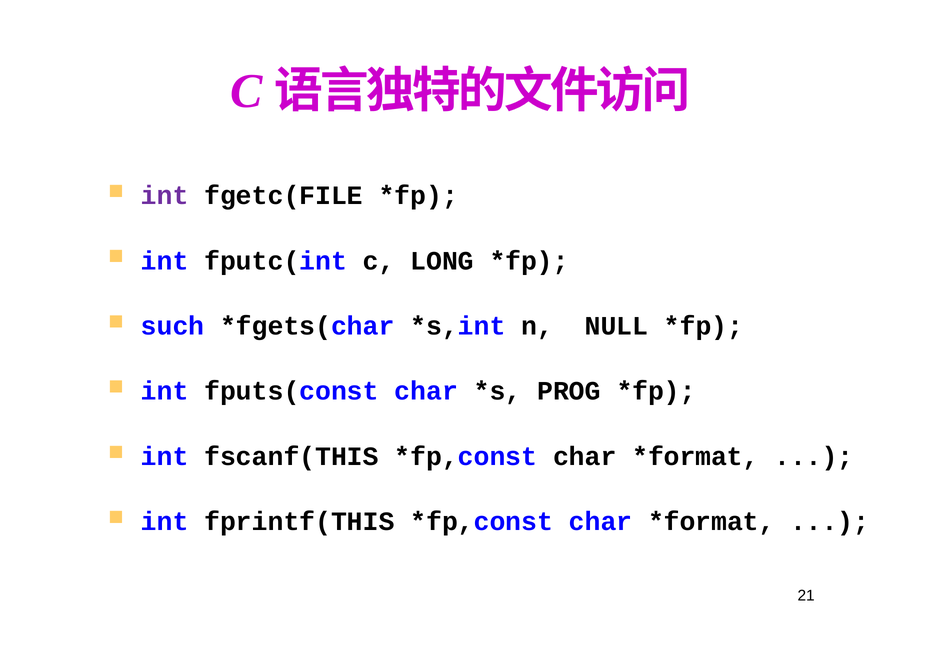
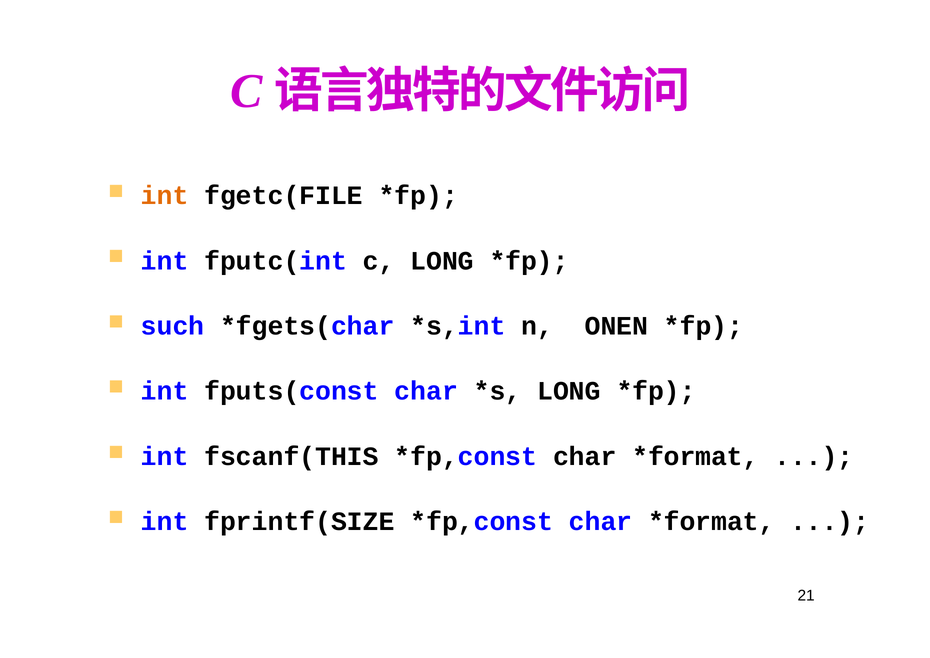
int at (165, 196) colour: purple -> orange
NULL: NULL -> ONEN
PROG at (569, 391): PROG -> LONG
fprintf(THIS: fprintf(THIS -> fprintf(SIZE
